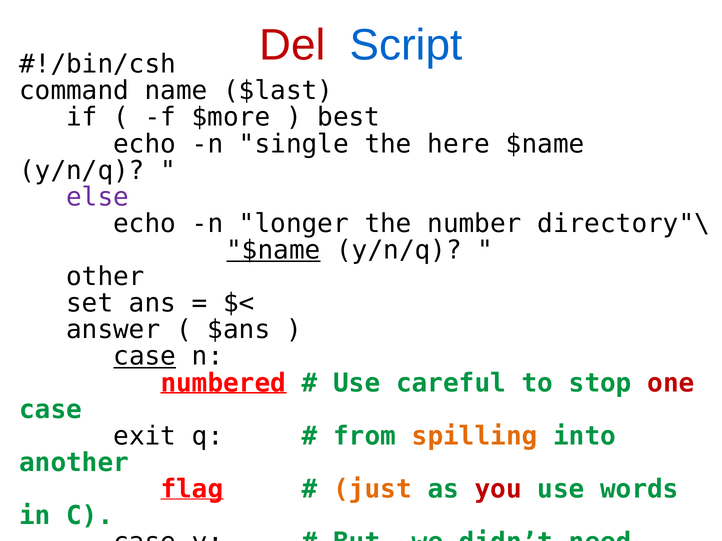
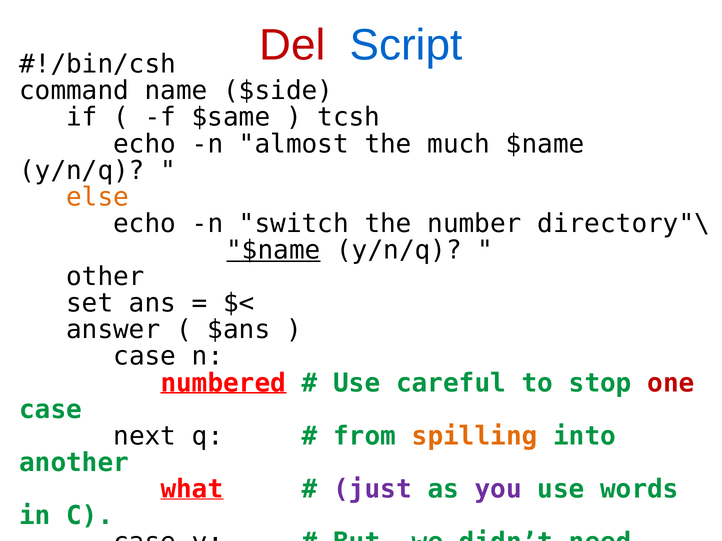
$last: $last -> $side
$more: $more -> $same
best: best -> tcsh
single: single -> almost
the here: here -> much
else colour: purple -> orange
longer: longer -> switch
case at (145, 357) underline: present -> none
exit at (145, 436): exit -> next
flag: flag -> what
just colour: orange -> purple
you colour: red -> purple
